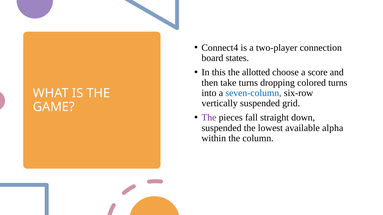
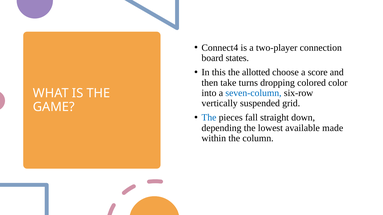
colored turns: turns -> color
The at (209, 118) colour: purple -> blue
suspended at (221, 128): suspended -> depending
alpha: alpha -> made
